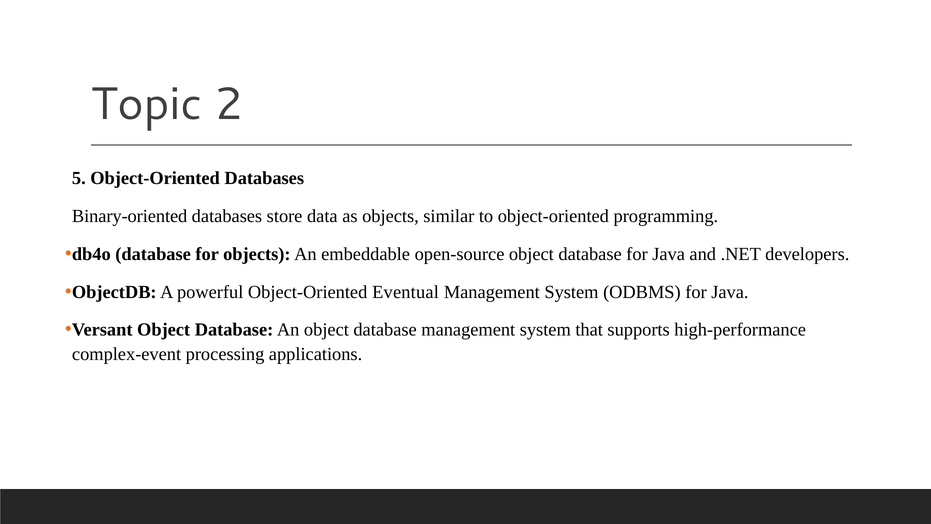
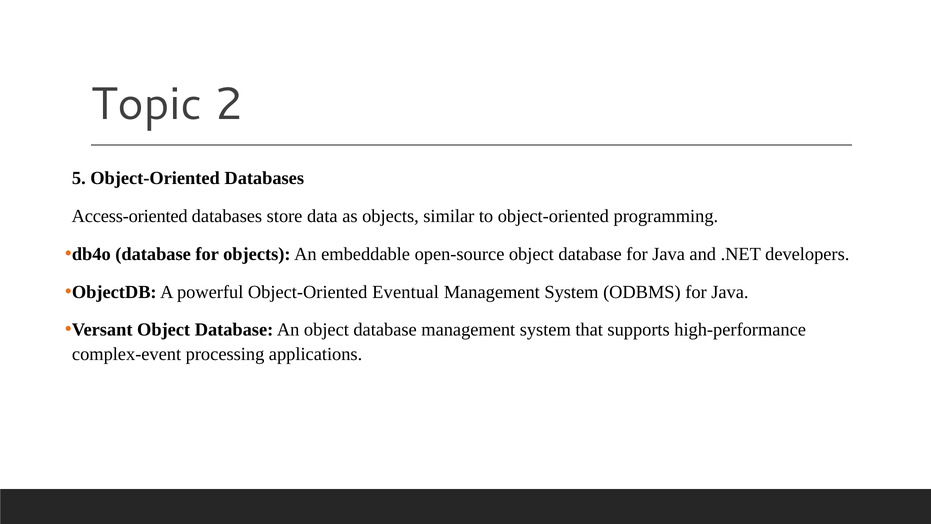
Binary-oriented: Binary-oriented -> Access-oriented
